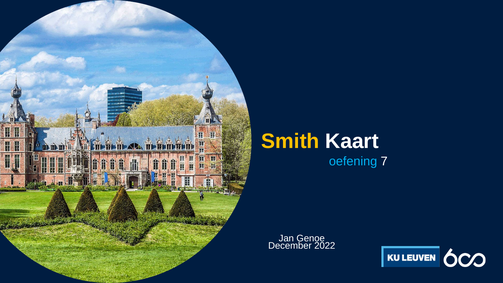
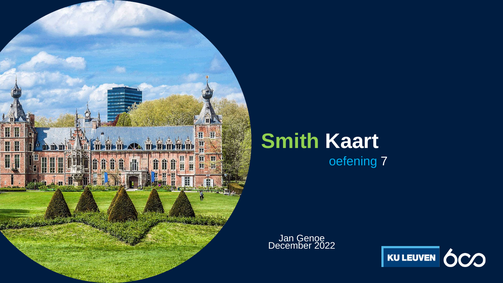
Smith colour: yellow -> light green
